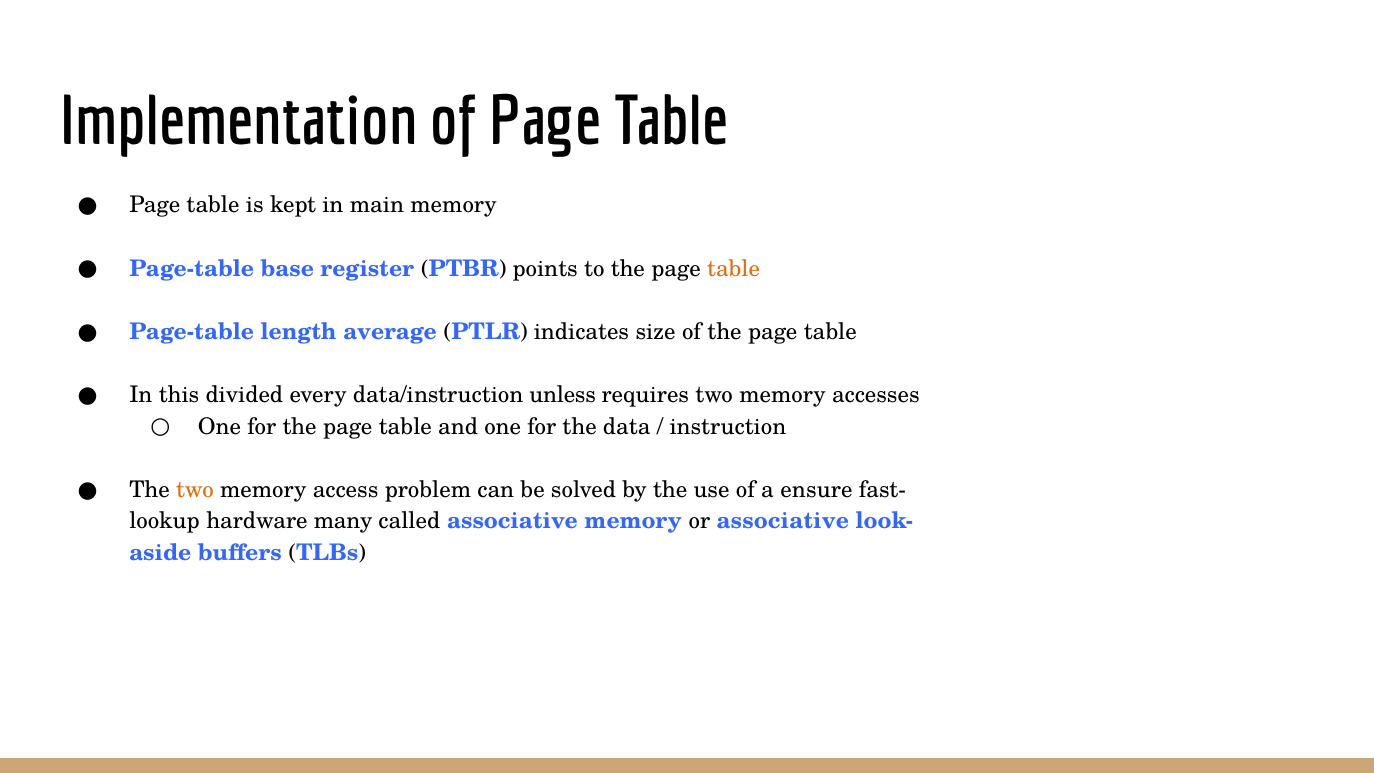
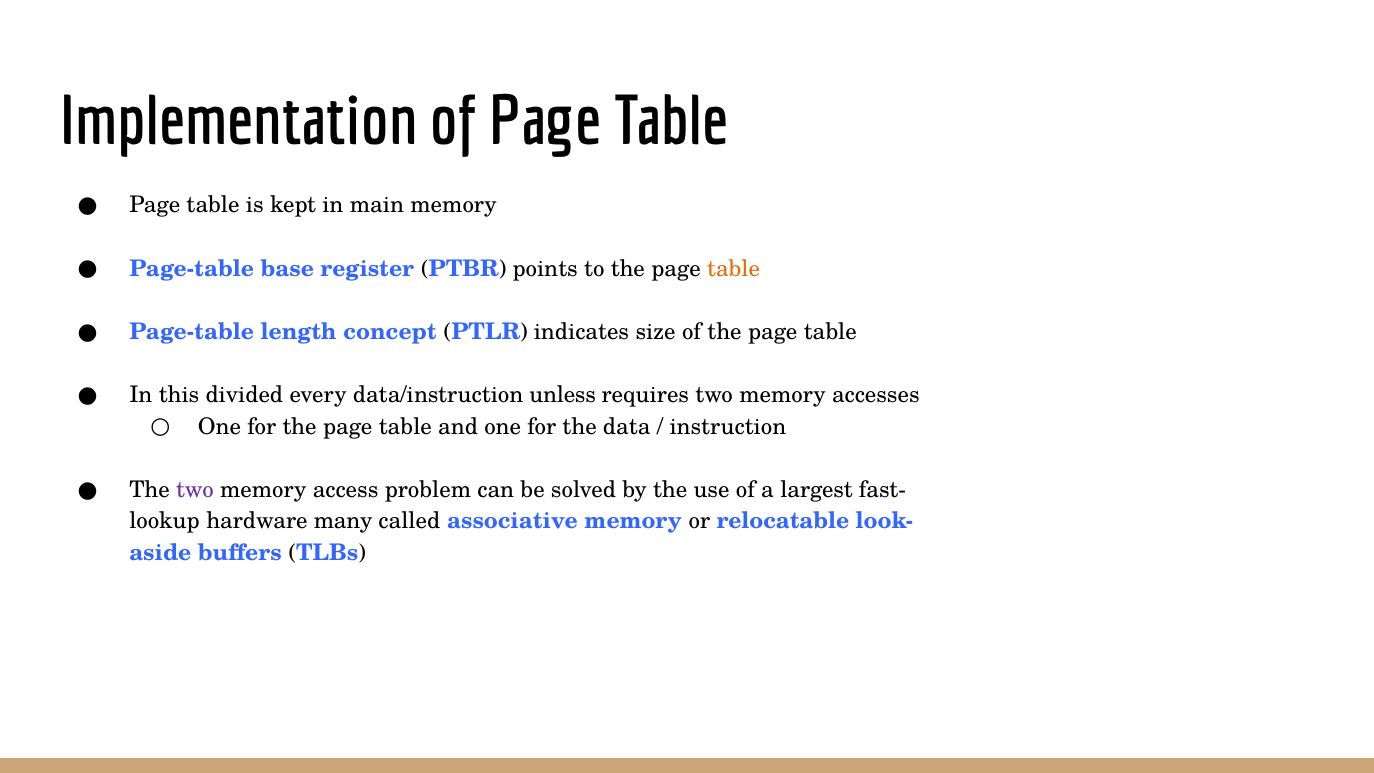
average: average -> concept
two at (195, 490) colour: orange -> purple
ensure: ensure -> largest
or associative: associative -> relocatable
